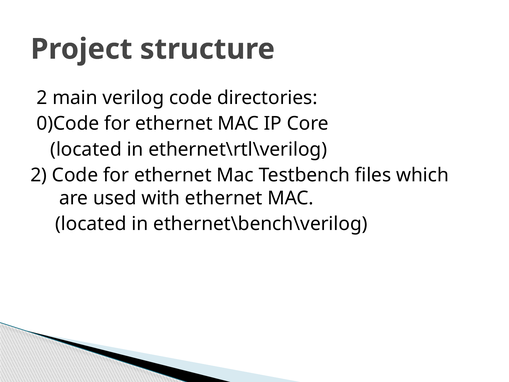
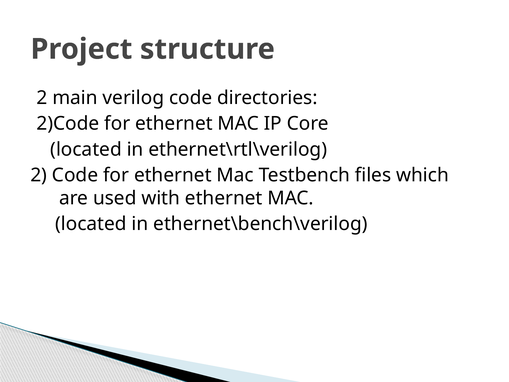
0)Code: 0)Code -> 2)Code
